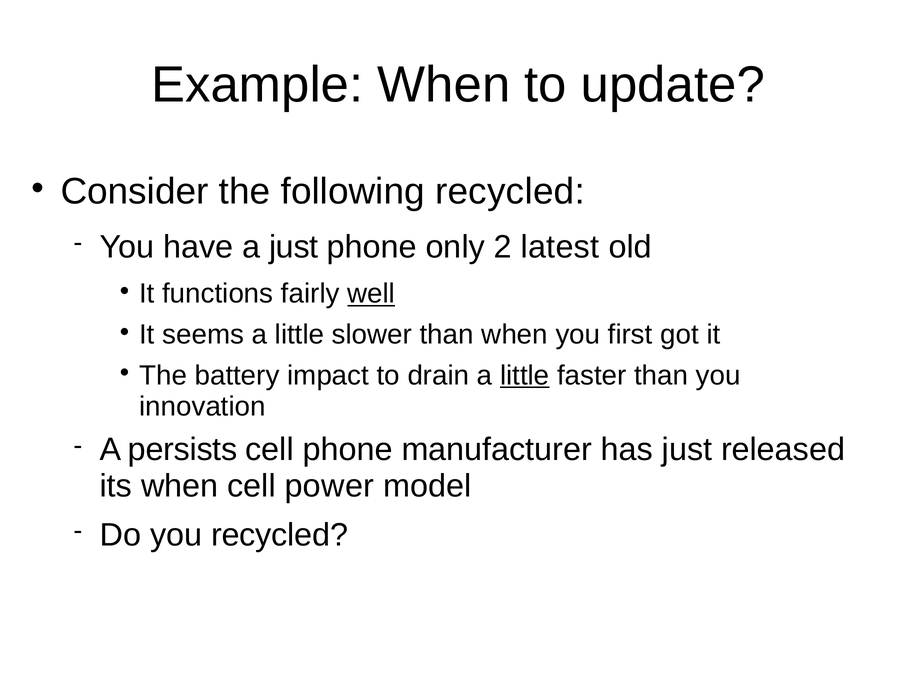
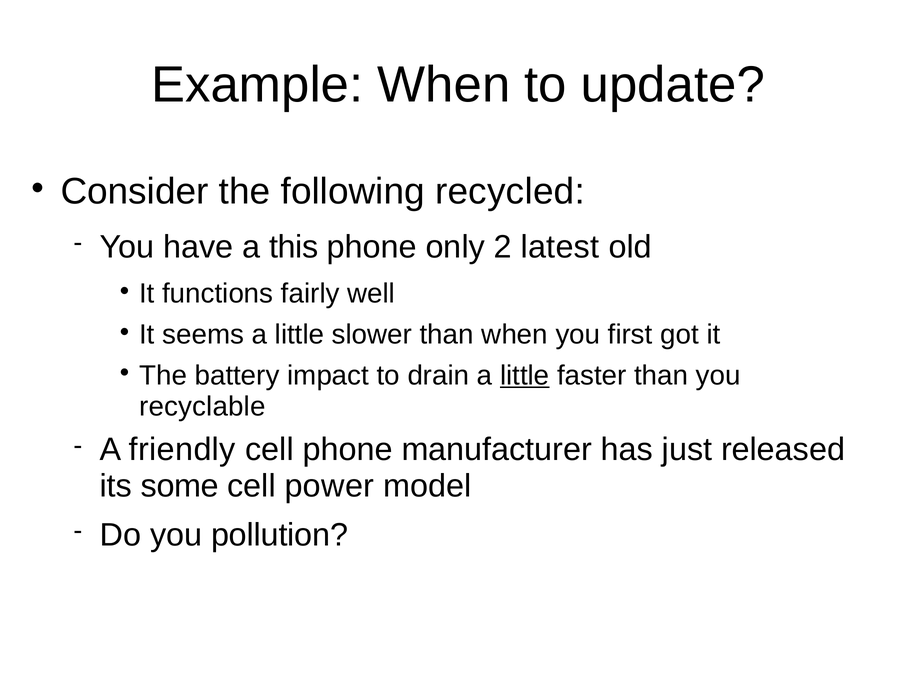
a just: just -> this
well underline: present -> none
innovation: innovation -> recyclable
persists: persists -> friendly
its when: when -> some
you recycled: recycled -> pollution
